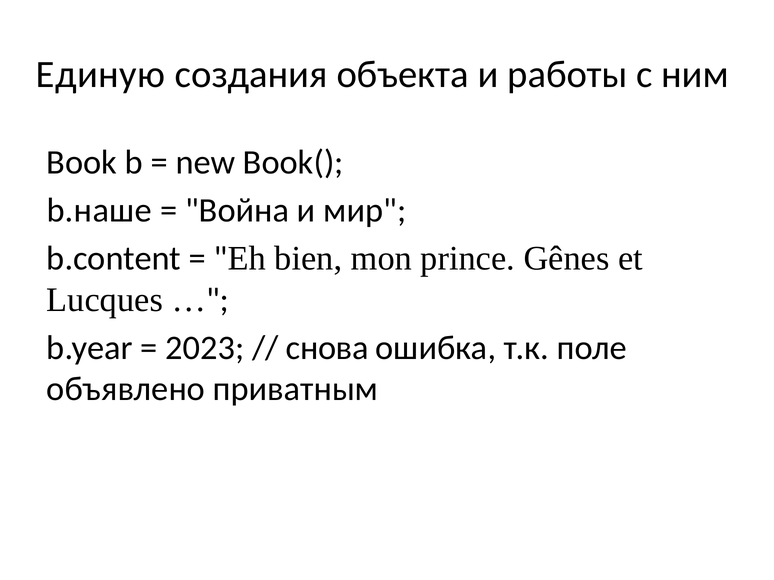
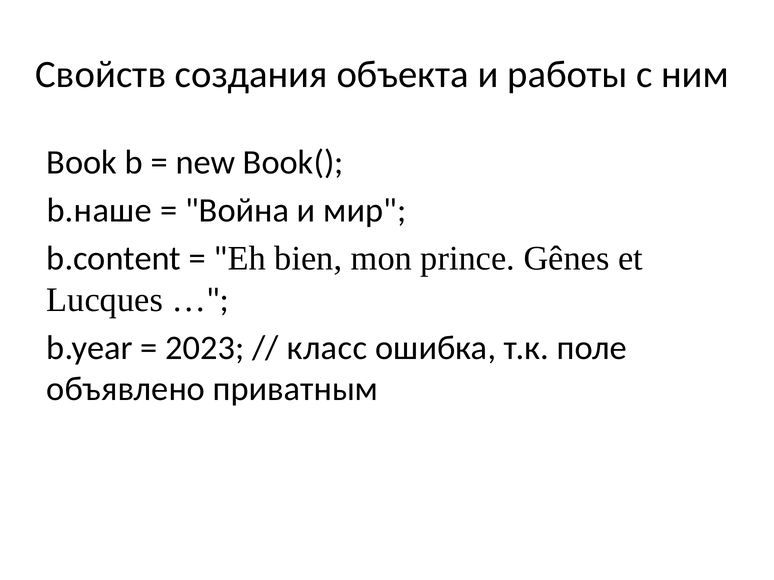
Единую: Единую -> Свойств
снова: снова -> класс
